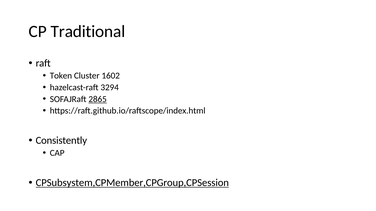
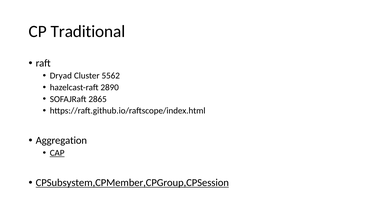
Token: Token -> Dryad
1602: 1602 -> 5562
3294: 3294 -> 2890
2865 underline: present -> none
Consistently: Consistently -> Aggregation
CAP underline: none -> present
